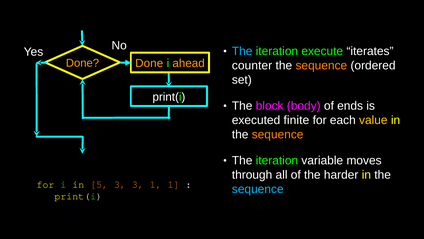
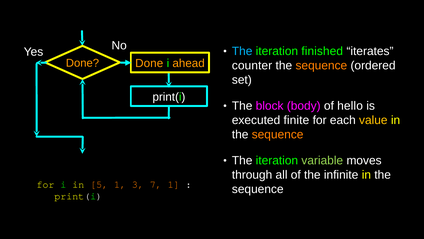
execute: execute -> finished
ends: ends -> hello
variable colour: white -> light green
harder: harder -> infinite
5 3: 3 -> 1
3 1: 1 -> 7
sequence at (258, 189) colour: light blue -> white
